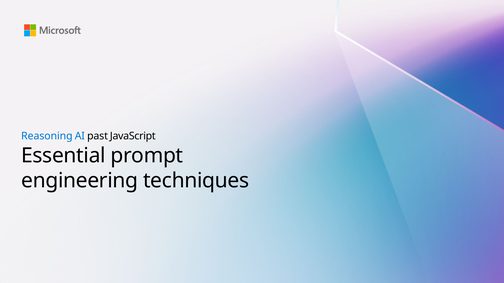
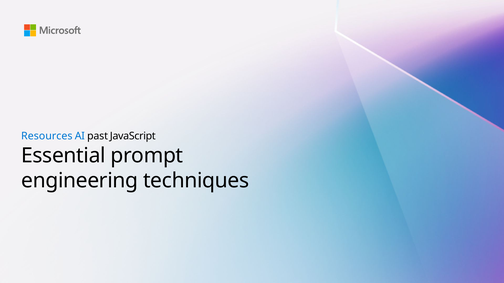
Reasoning: Reasoning -> Resources
